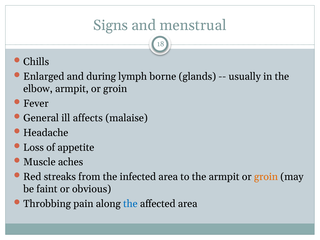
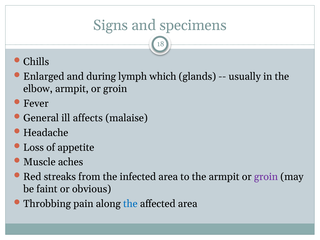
menstrual: menstrual -> specimens
borne: borne -> which
groin at (266, 177) colour: orange -> purple
